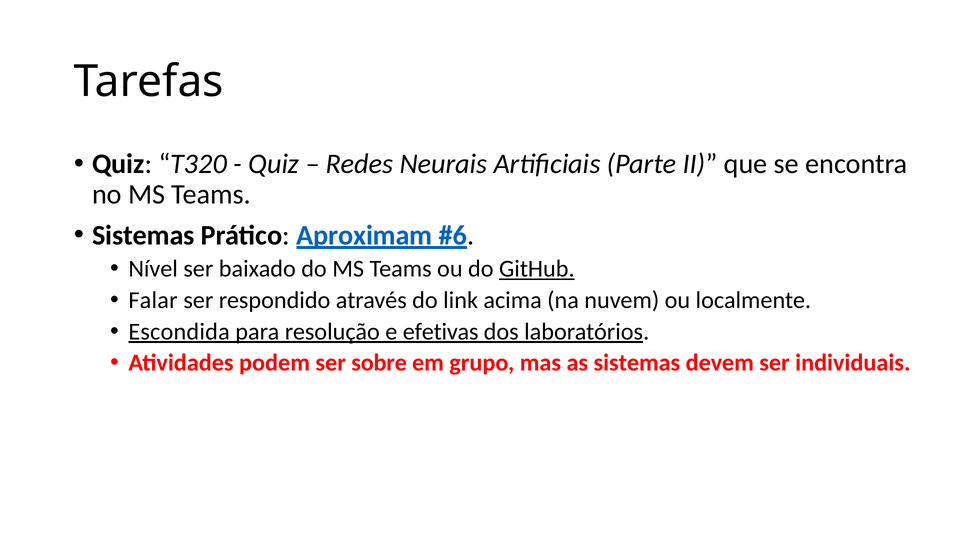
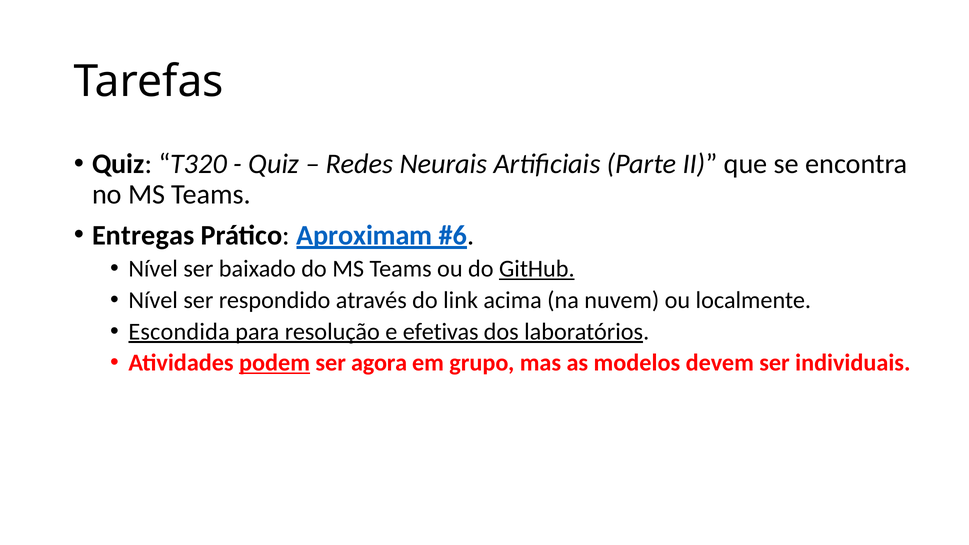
Sistemas at (143, 235): Sistemas -> Entregas
Falar at (153, 300): Falar -> Nível
podem underline: none -> present
sobre: sobre -> agora
as sistemas: sistemas -> modelos
